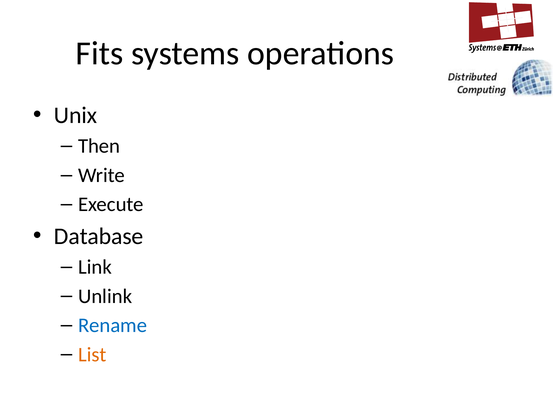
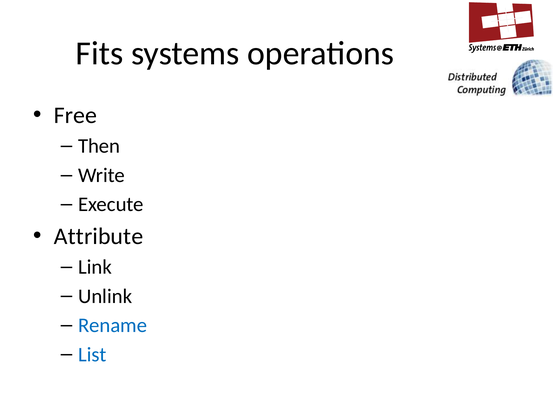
Unix: Unix -> Free
Database: Database -> Attribute
List colour: orange -> blue
